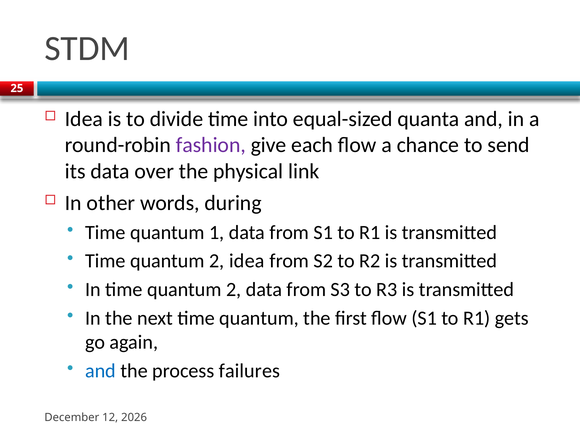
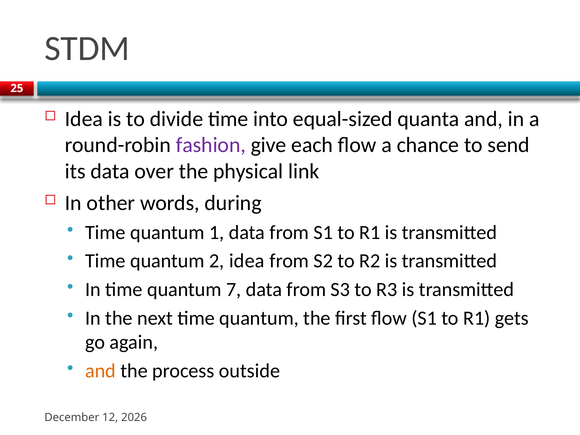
In time quantum 2: 2 -> 7
and at (101, 371) colour: blue -> orange
failures: failures -> outside
